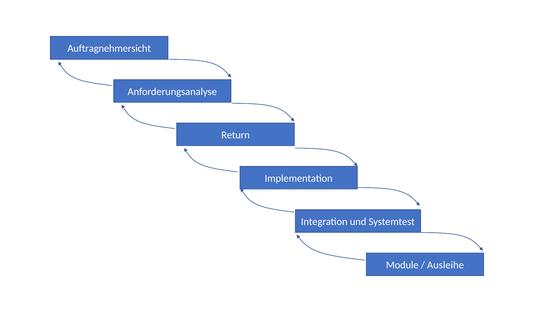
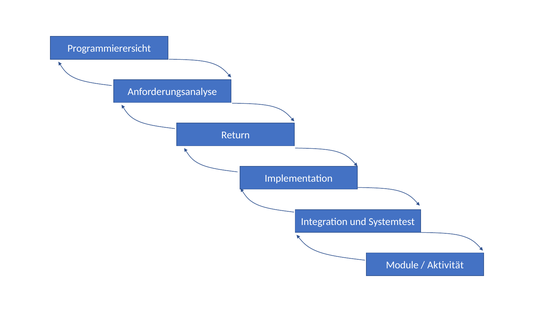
Auftragnehmersicht: Auftragnehmersicht -> Programmierersicht
Ausleihe: Ausleihe -> Aktivität
